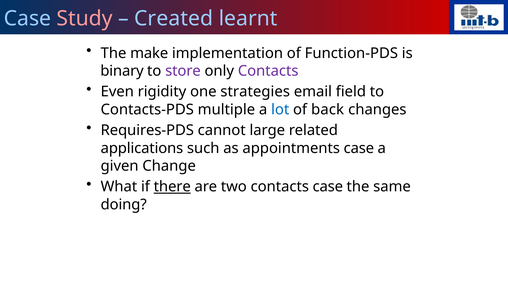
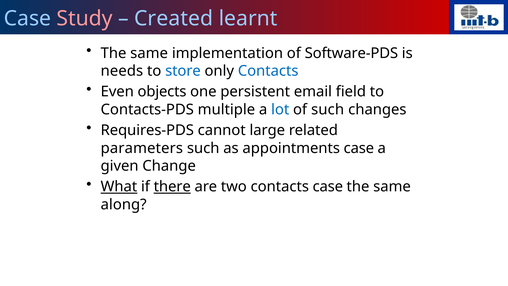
make at (149, 53): make -> same
Function-PDS: Function-PDS -> Software-PDS
binary: binary -> needs
store colour: purple -> blue
Contacts at (268, 71) colour: purple -> blue
rigidity: rigidity -> objects
strategies: strategies -> persistent
of back: back -> such
applications: applications -> parameters
What underline: none -> present
doing: doing -> along
